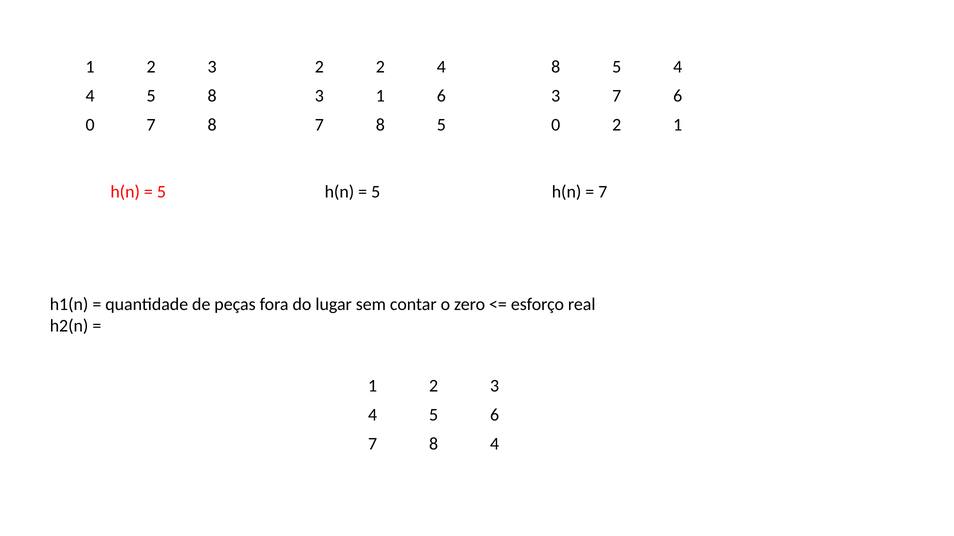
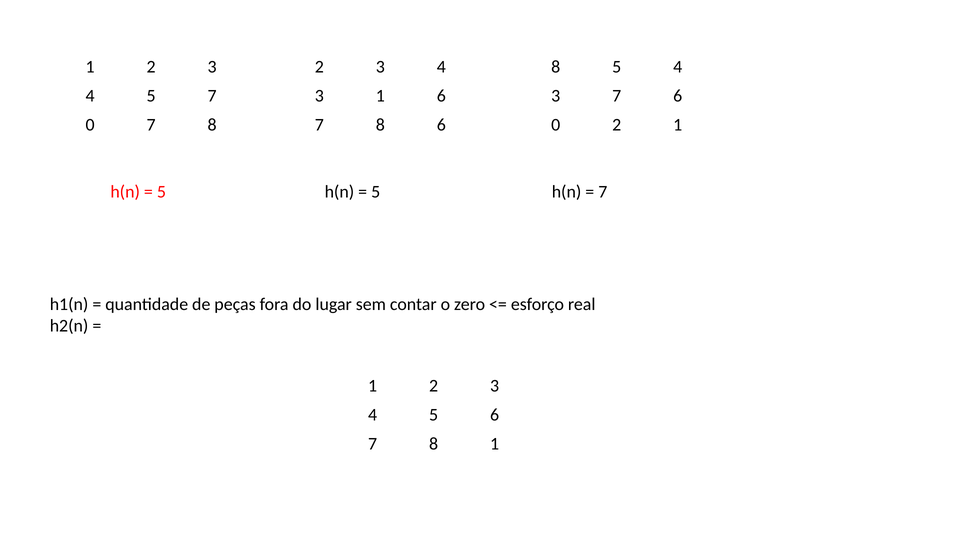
2 at (380, 67): 2 -> 3
4 5 8: 8 -> 7
7 8 5: 5 -> 6
4 at (495, 444): 4 -> 1
